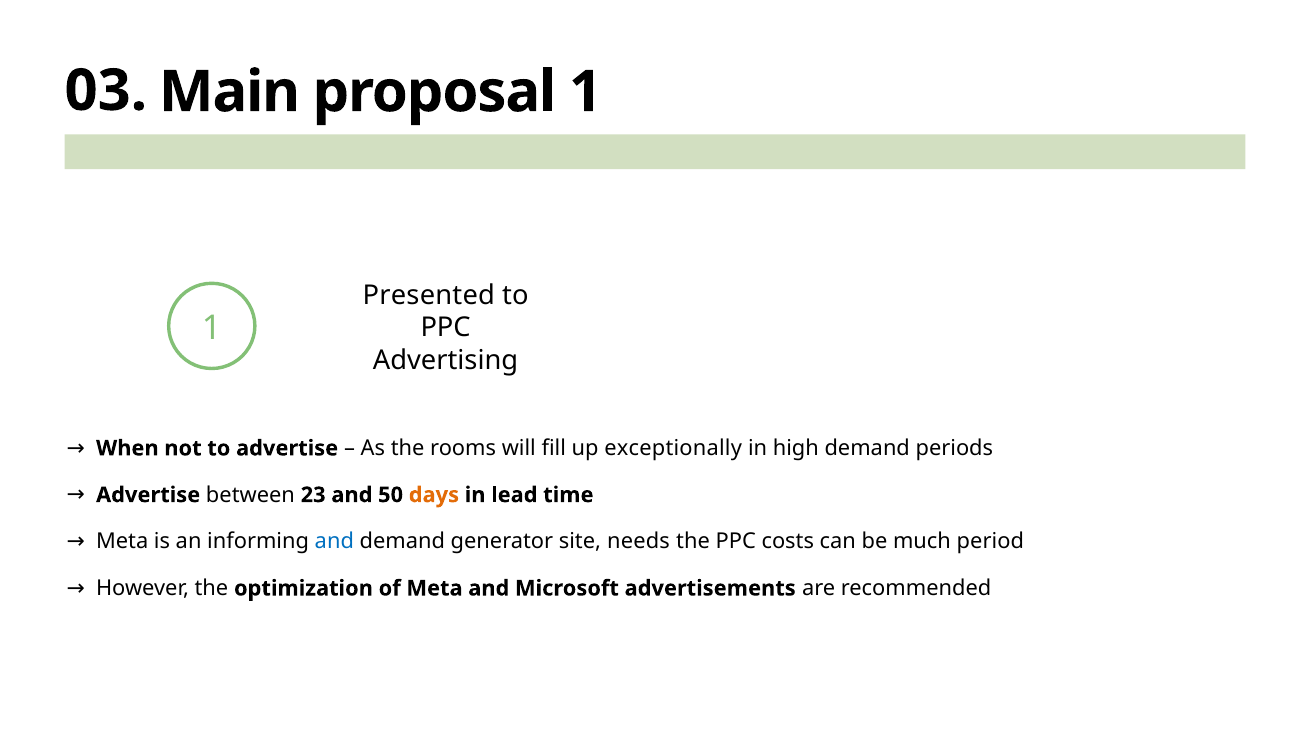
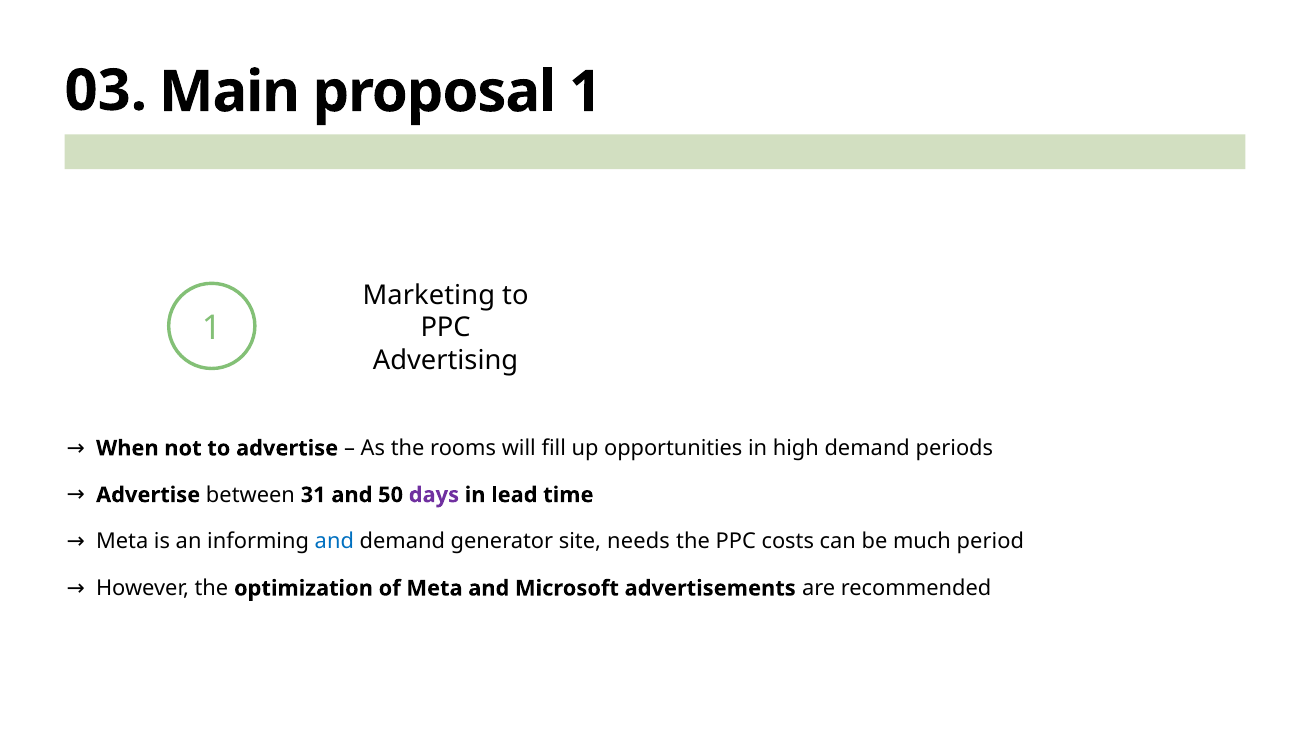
Presented: Presented -> Marketing
exceptionally: exceptionally -> opportunities
23: 23 -> 31
days colour: orange -> purple
